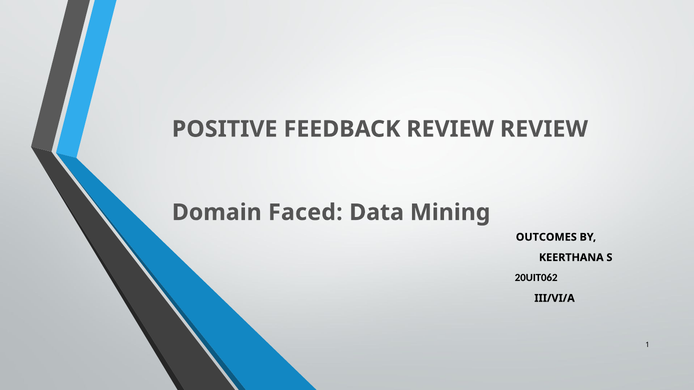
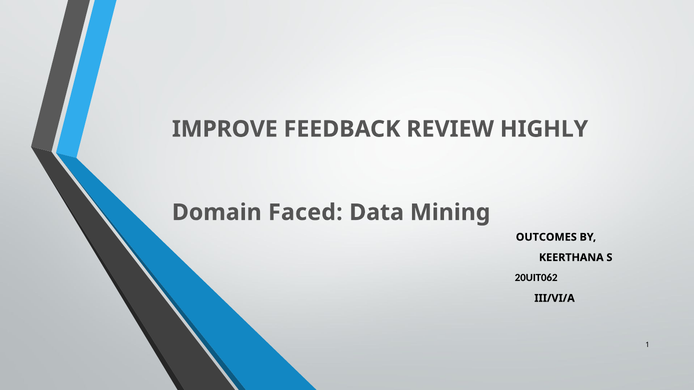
POSITIVE: POSITIVE -> IMPROVE
REVIEW REVIEW: REVIEW -> HIGHLY
